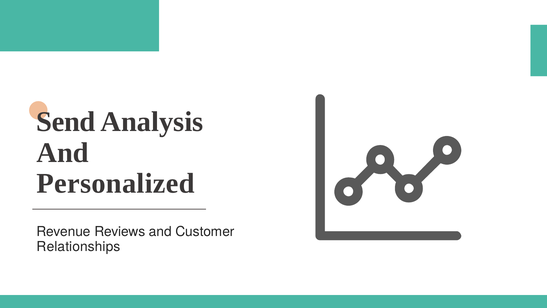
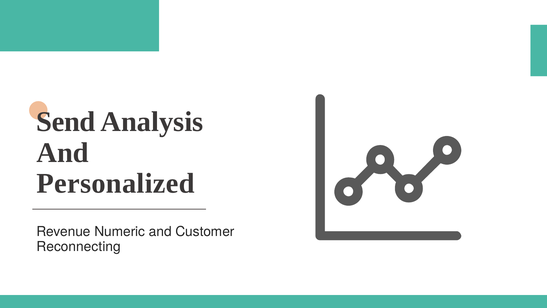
Reviews: Reviews -> Numeric
Relationships: Relationships -> Reconnecting
